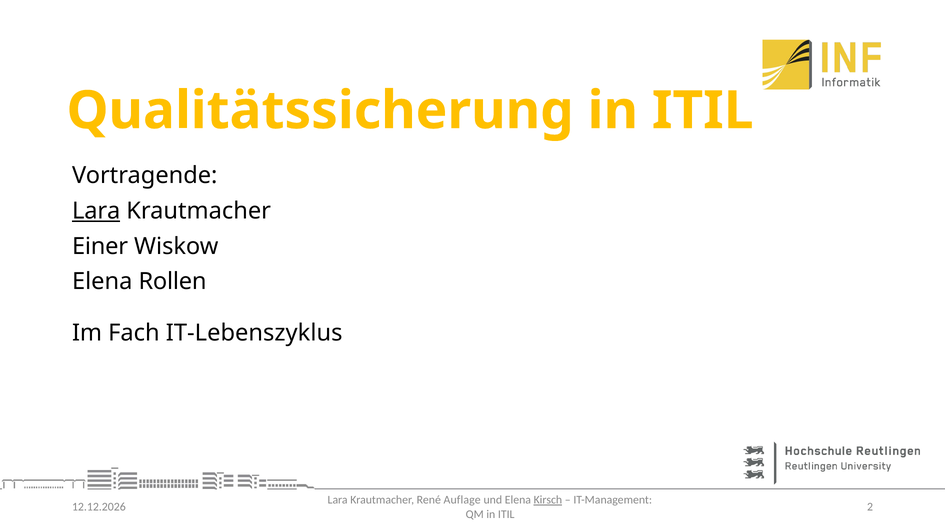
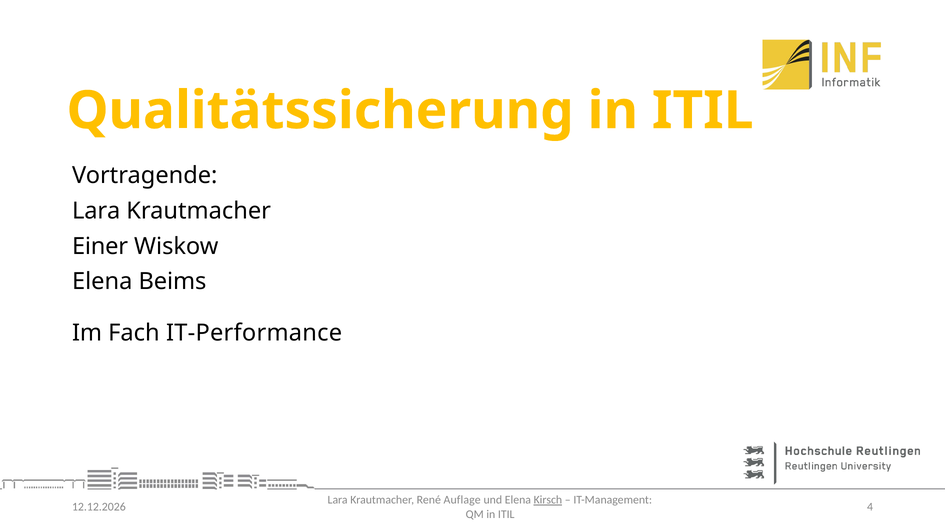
Lara at (96, 211) underline: present -> none
Rollen: Rollen -> Beims
IT-Lebenszyklus: IT-Lebenszyklus -> IT-Performance
2: 2 -> 4
